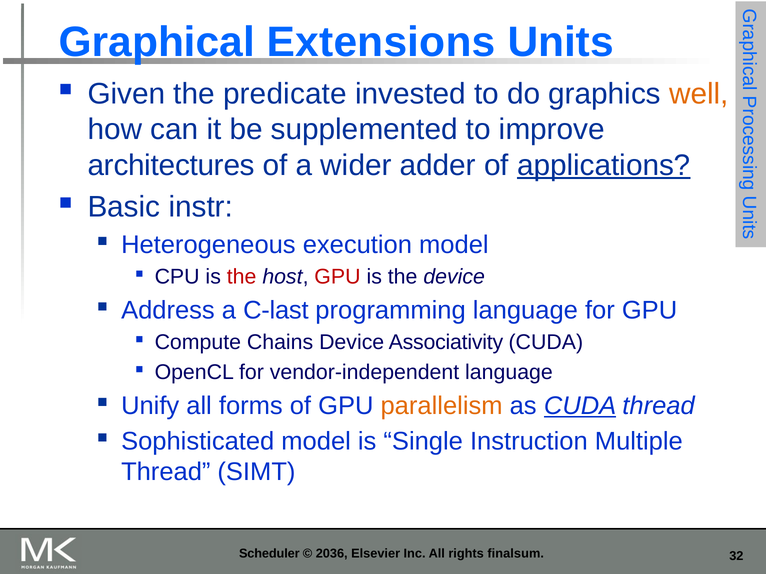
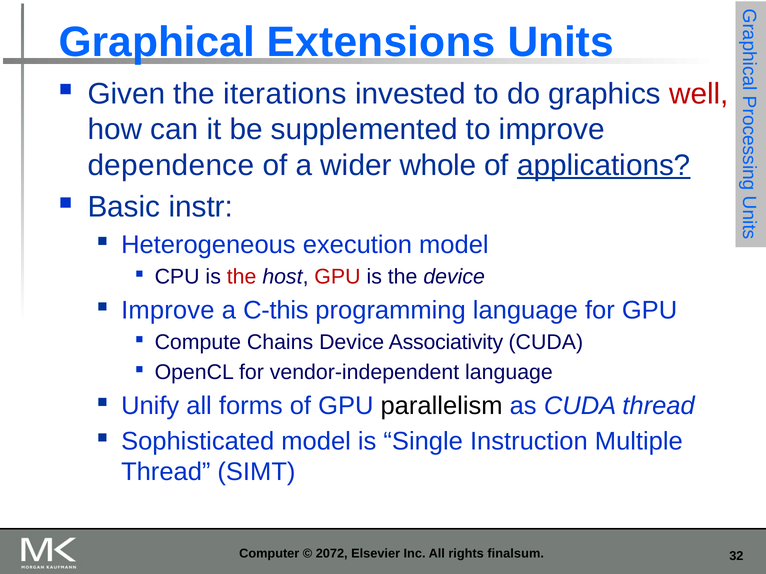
predicate: predicate -> iterations
well colour: orange -> red
architectures: architectures -> dependence
adder: adder -> whole
Address at (168, 311): Address -> Improve
C-last: C-last -> C-this
parallelism colour: orange -> black
CUDA at (580, 406) underline: present -> none
Scheduler: Scheduler -> Computer
2036: 2036 -> 2072
